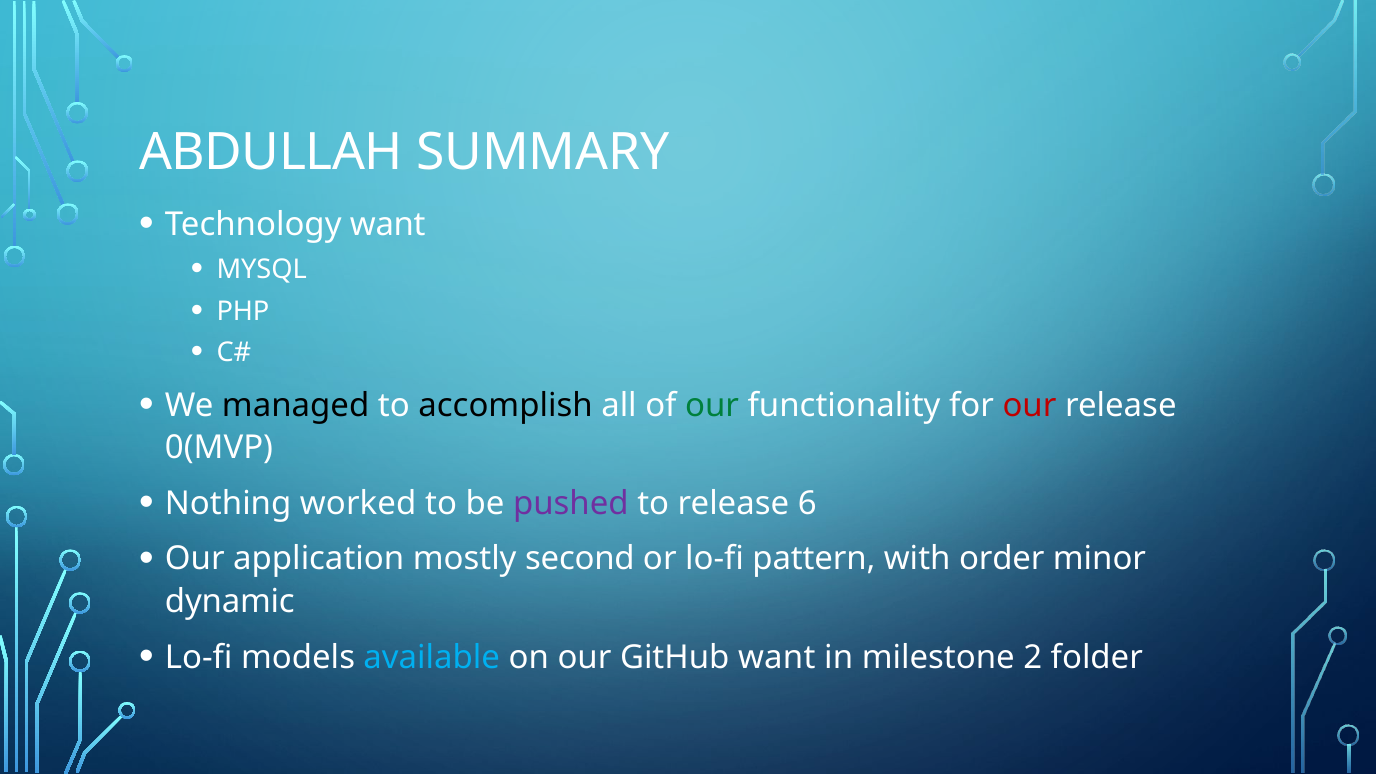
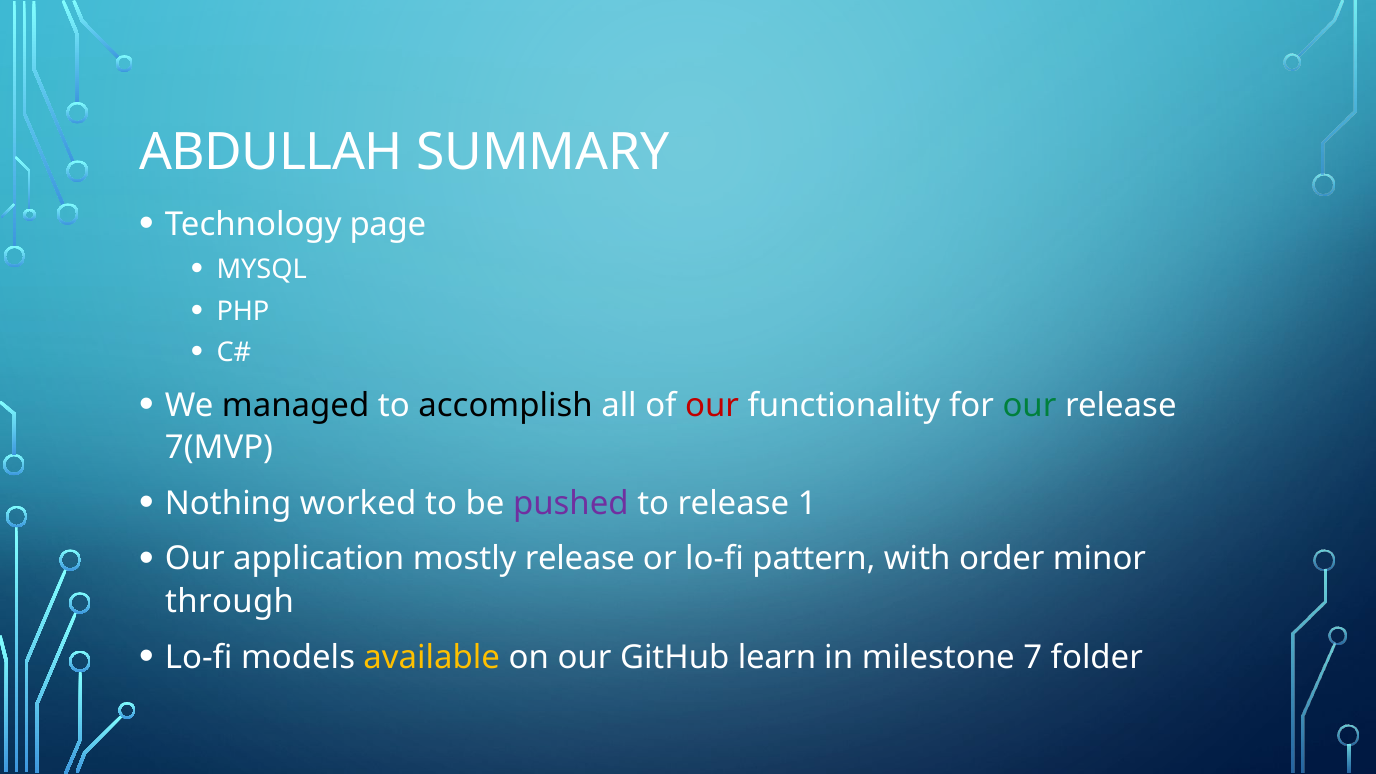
Technology want: want -> page
our at (712, 405) colour: green -> red
our at (1030, 405) colour: red -> green
0(MVP: 0(MVP -> 7(MVP
6: 6 -> 1
mostly second: second -> release
dynamic: dynamic -> through
available colour: light blue -> yellow
GitHub want: want -> learn
2: 2 -> 7
